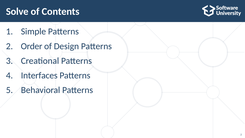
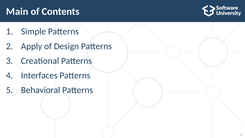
Solve: Solve -> Main
Order: Order -> Apply
